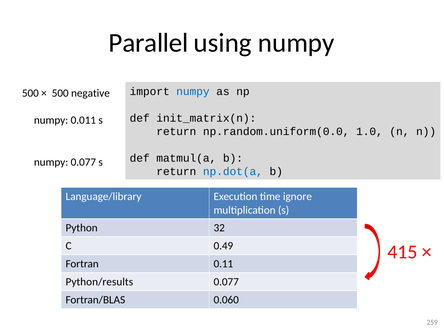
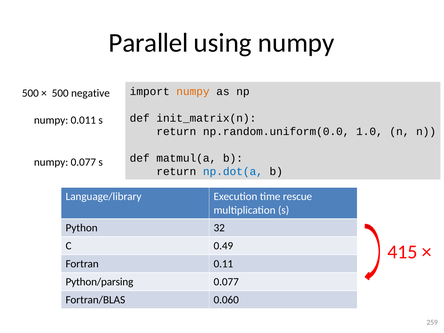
numpy at (193, 91) colour: blue -> orange
ignore: ignore -> rescue
Python/results: Python/results -> Python/parsing
